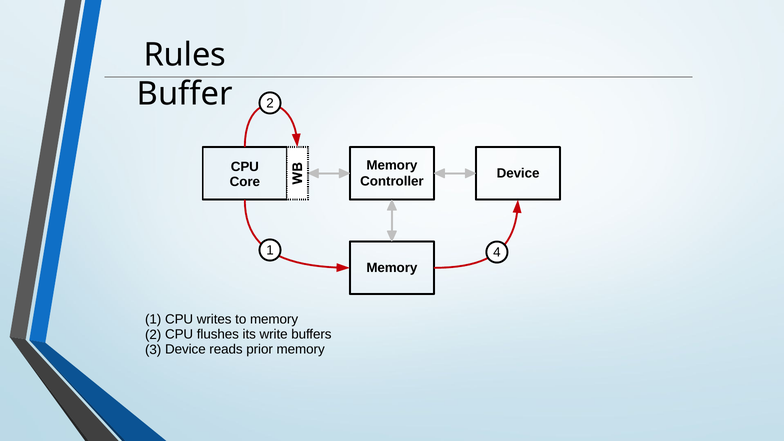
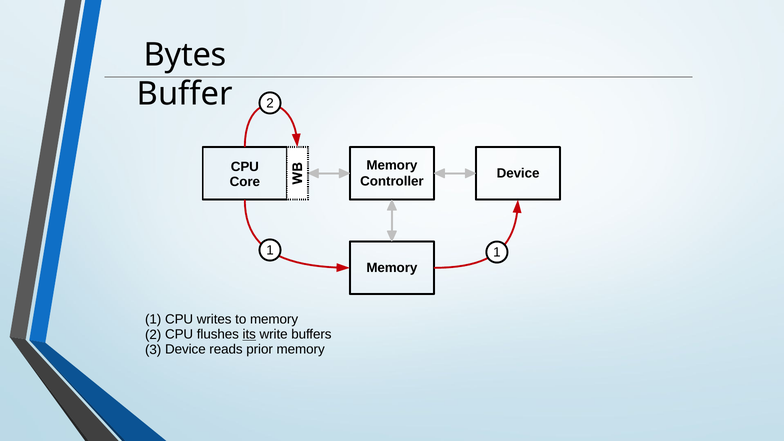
Rules: Rules -> Bytes
4 at (497, 252): 4 -> 1
its underline: none -> present
